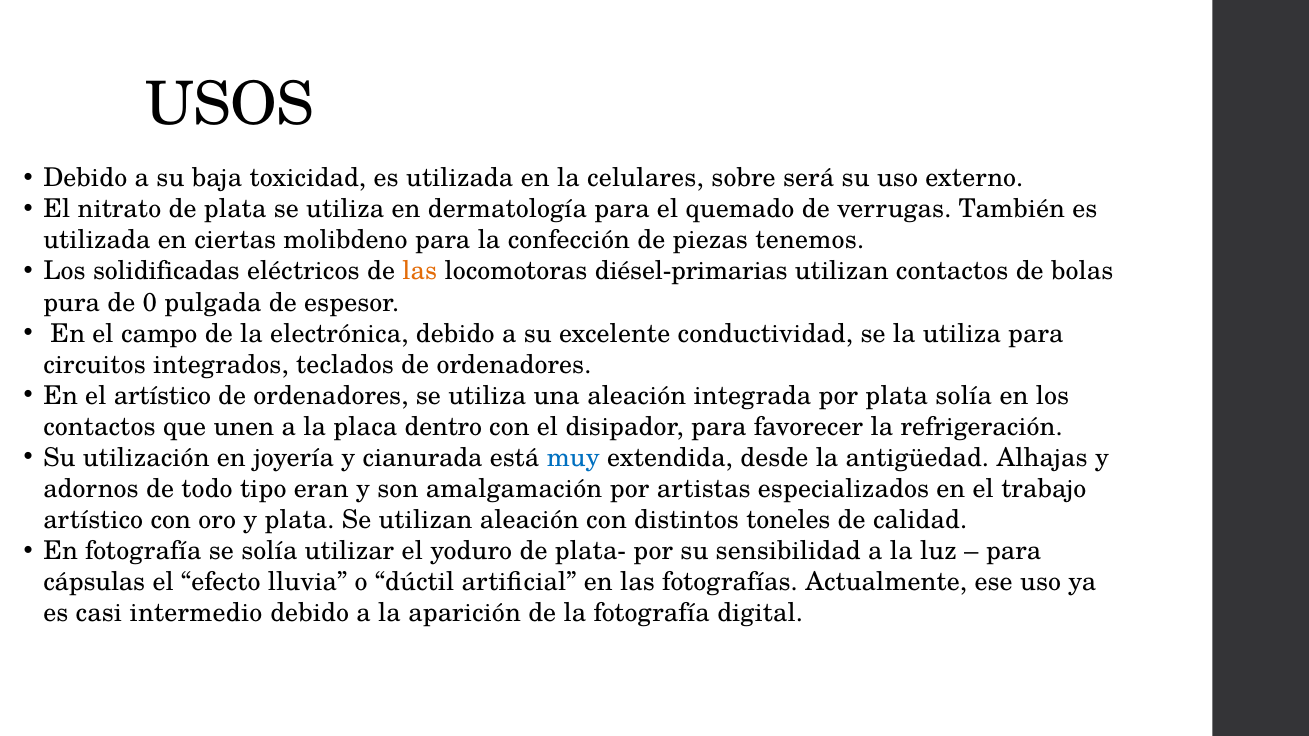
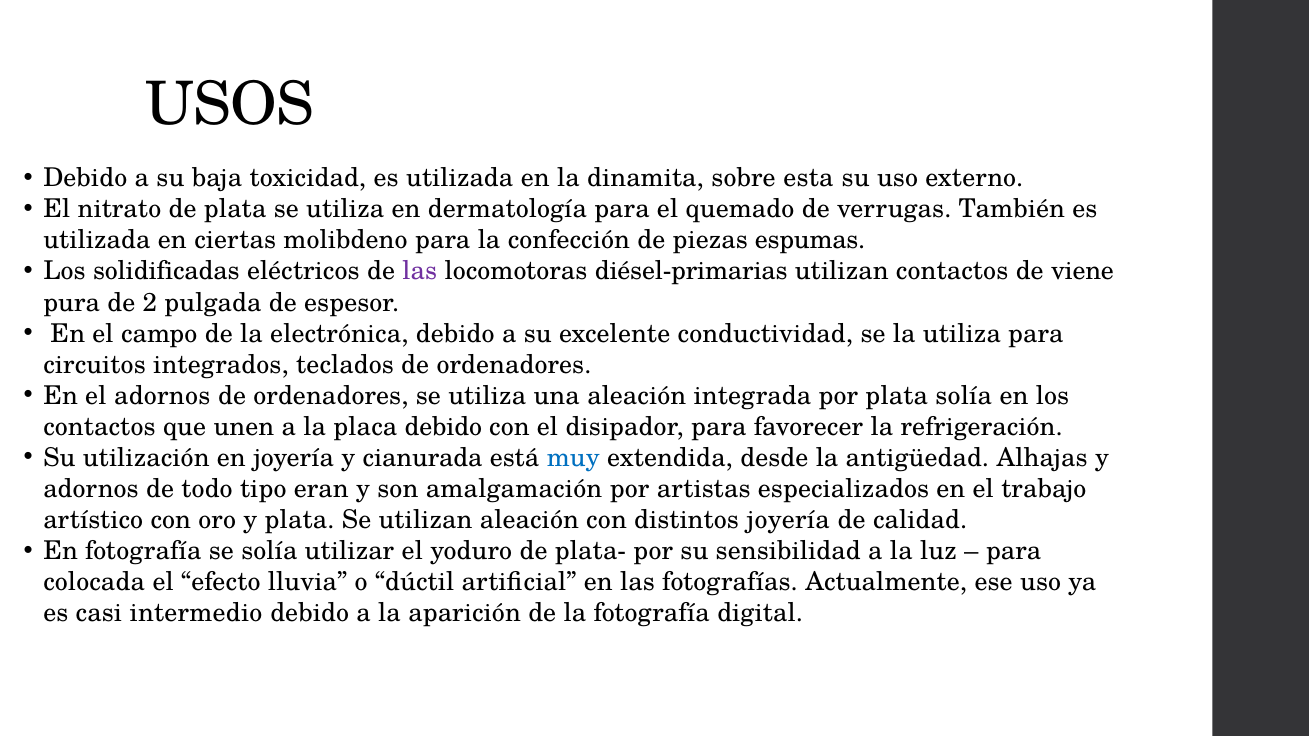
celulares: celulares -> dinamita
será: será -> esta
tenemos: tenemos -> espumas
las at (420, 272) colour: orange -> purple
bolas: bolas -> viene
0: 0 -> 2
el artístico: artístico -> adornos
placa dentro: dentro -> debido
distintos toneles: toneles -> joyería
cápsulas: cápsulas -> colocada
